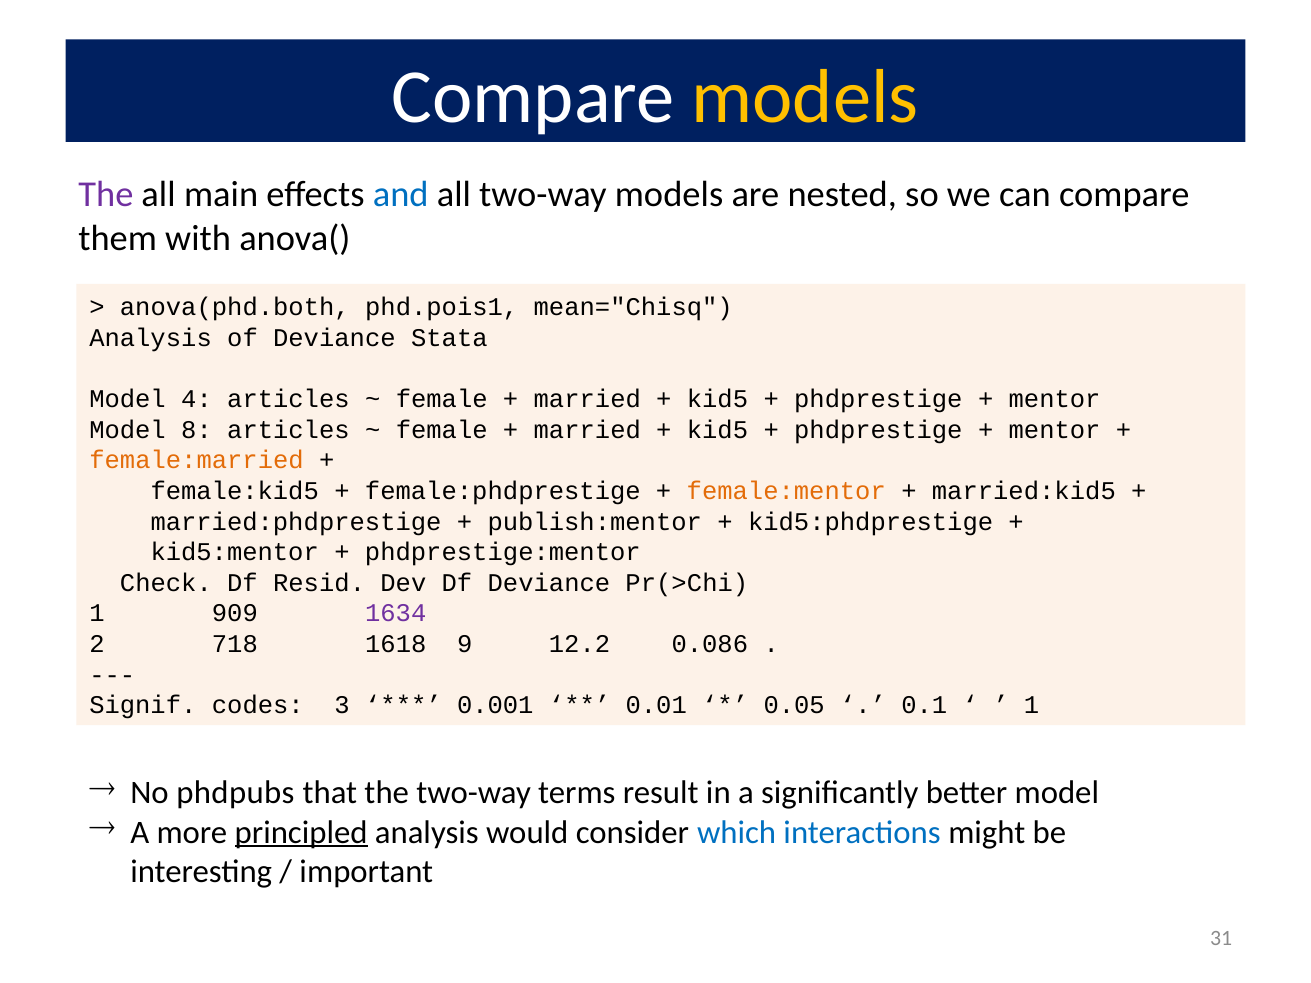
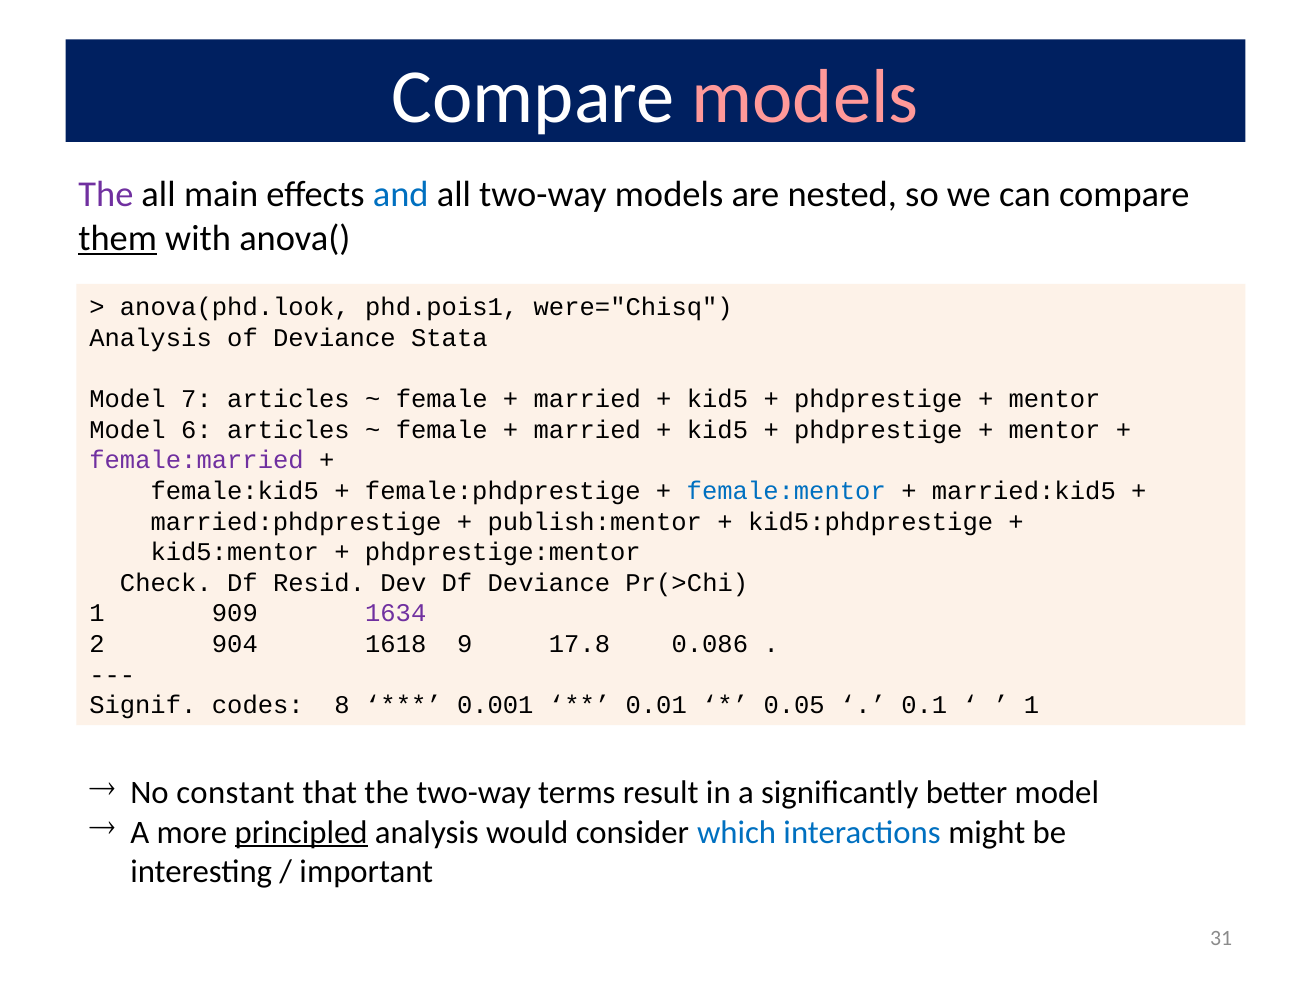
models at (805, 97) colour: yellow -> pink
them underline: none -> present
anova(phd.both: anova(phd.both -> anova(phd.look
mean="Chisq: mean="Chisq -> were="Chisq
4: 4 -> 7
8: 8 -> 6
female:married colour: orange -> purple
female:mentor colour: orange -> blue
718: 718 -> 904
12.2: 12.2 -> 17.8
3: 3 -> 8
phdpubs: phdpubs -> constant
